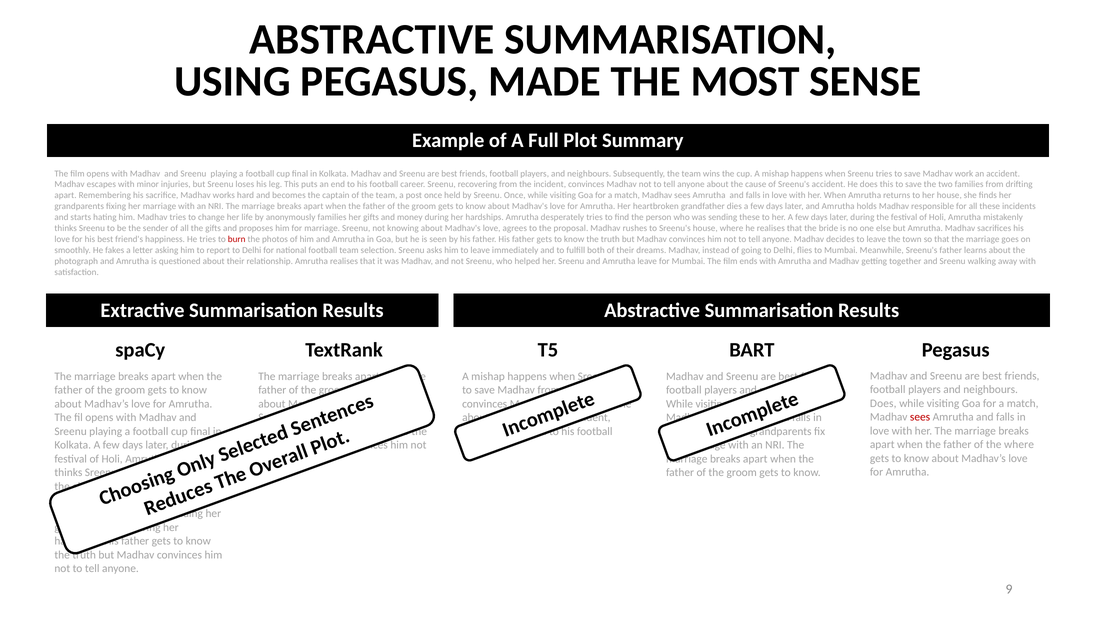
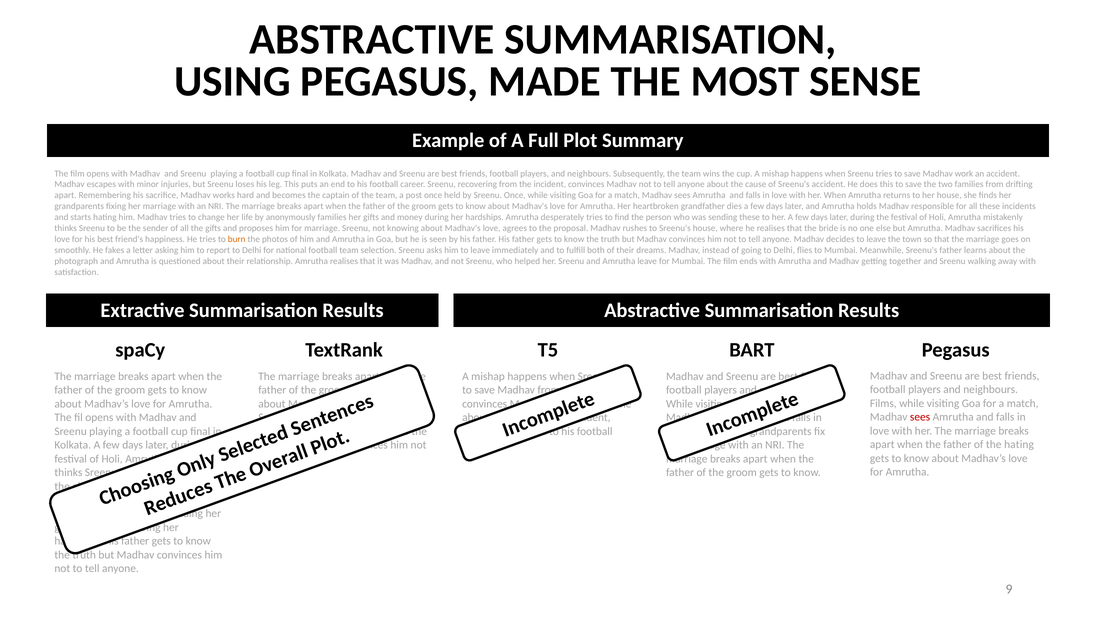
burn colour: red -> orange
Does at (883, 403): Does -> Films
the where: where -> hating
